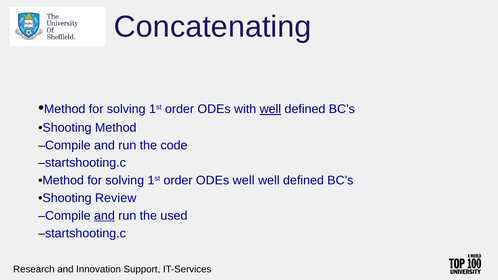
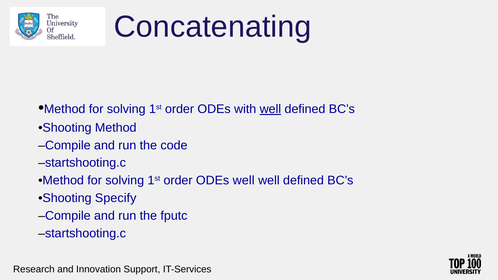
Review: Review -> Specify
and at (104, 216) underline: present -> none
used: used -> fputc
